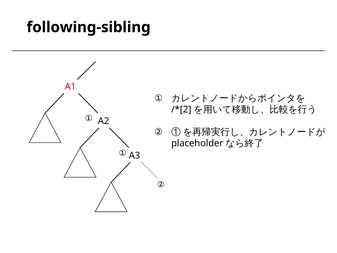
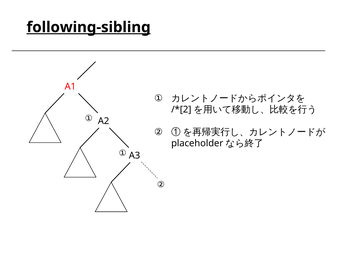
following-sibling underline: none -> present
